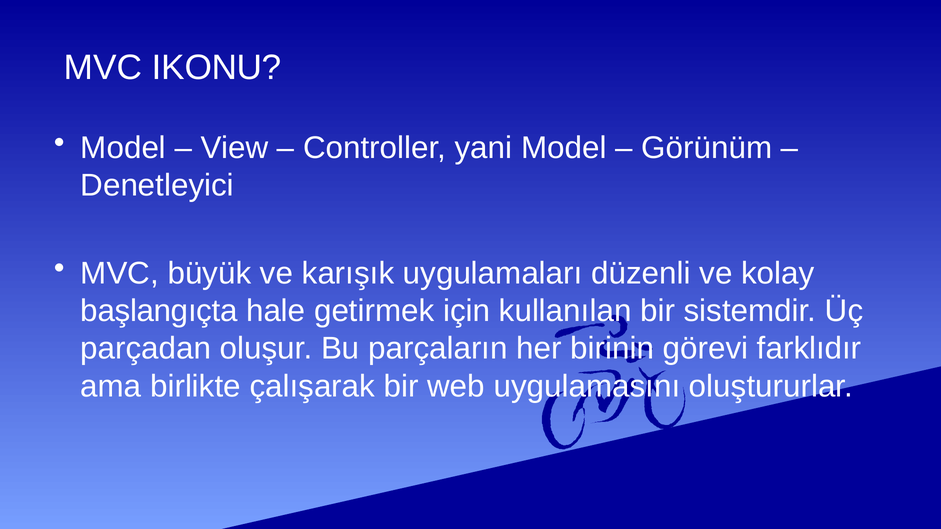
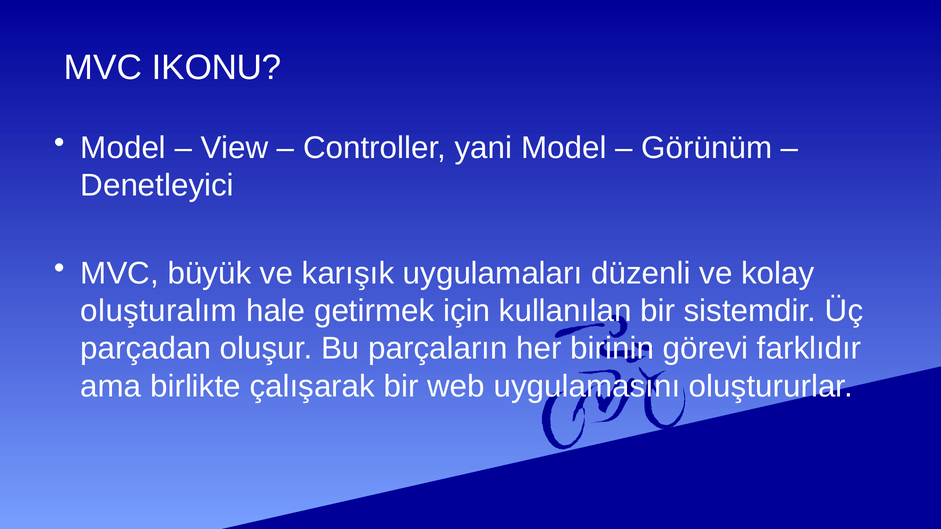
başlangıçta: başlangıçta -> oluşturalım
